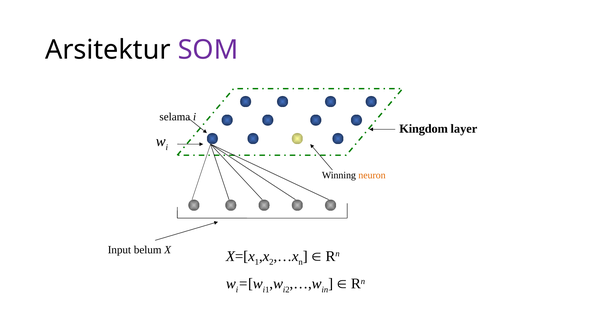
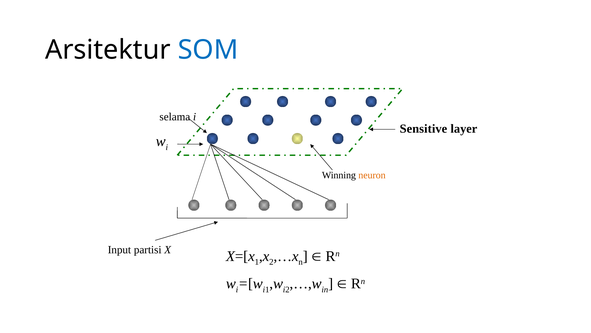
SOM colour: purple -> blue
Kingdom: Kingdom -> Sensitive
belum: belum -> partisi
